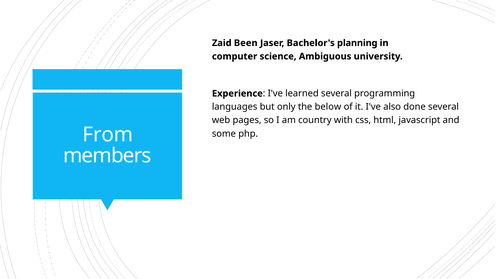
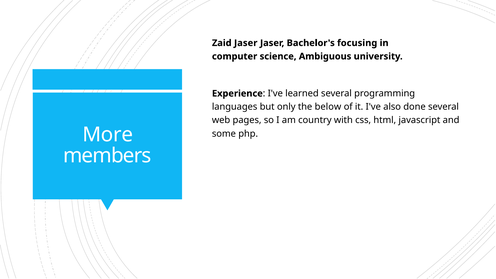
Zaid Been: Been -> Jaser
planning: planning -> focusing
From: From -> More
